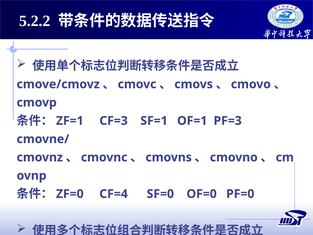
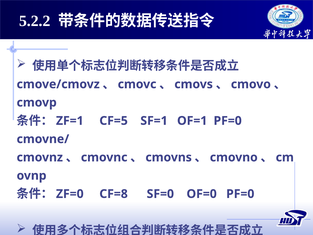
CF=3: CF=3 -> CF=5
OF=1 PF=3: PF=3 -> PF=0
CF=4: CF=4 -> CF=8
